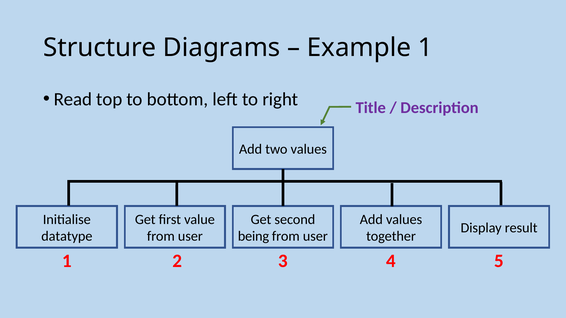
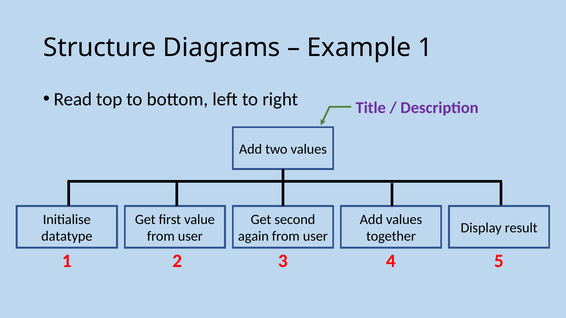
being: being -> again
